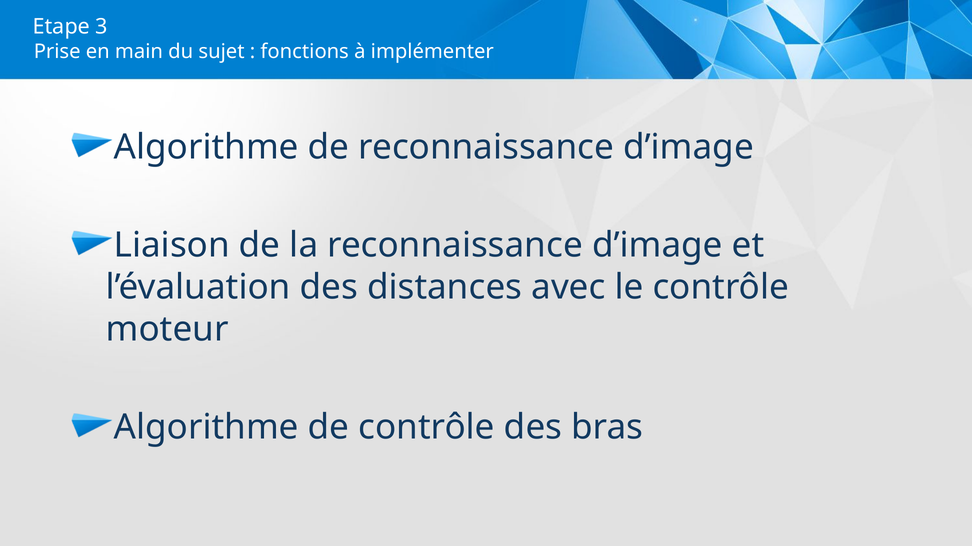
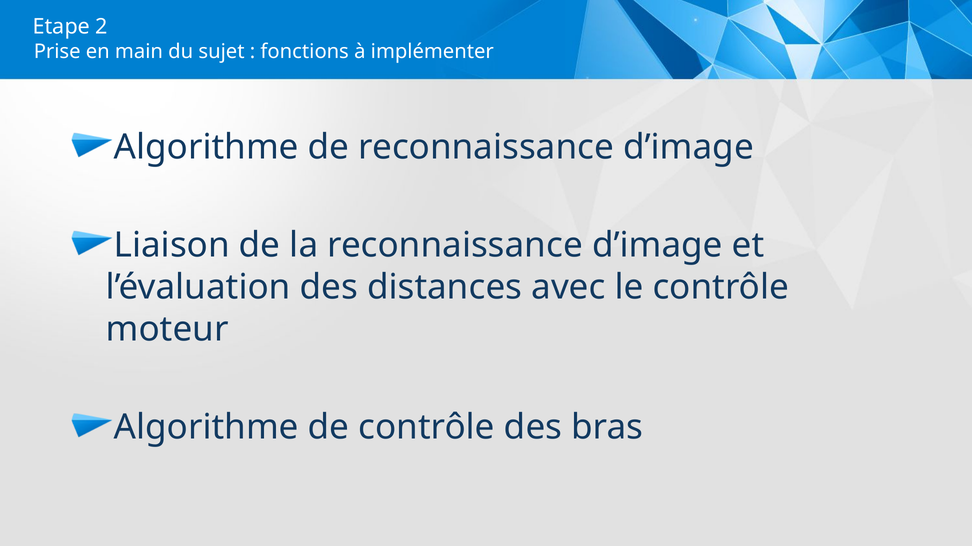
3: 3 -> 2
